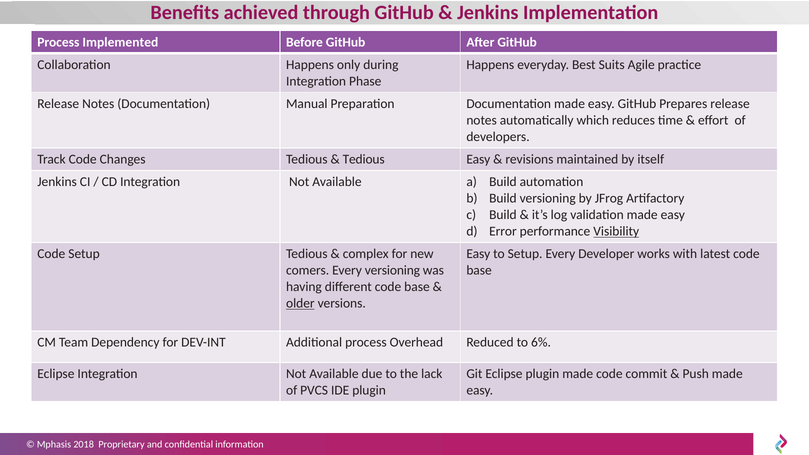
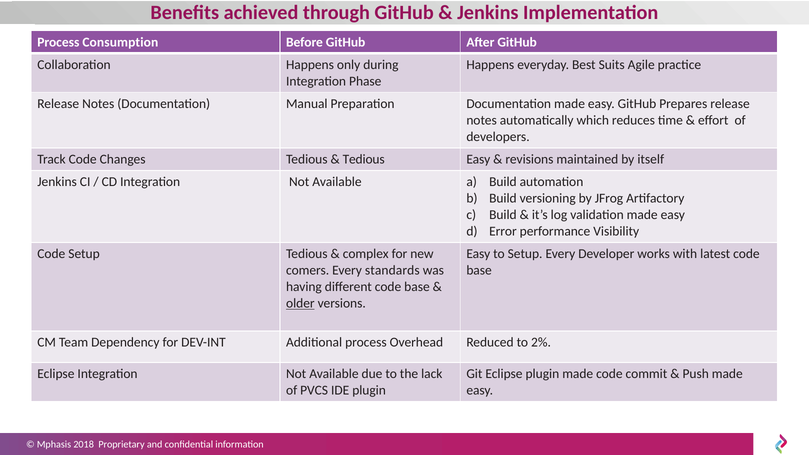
Implemented: Implemented -> Consumption
Visibility underline: present -> none
Every versioning: versioning -> standards
6%: 6% -> 2%
